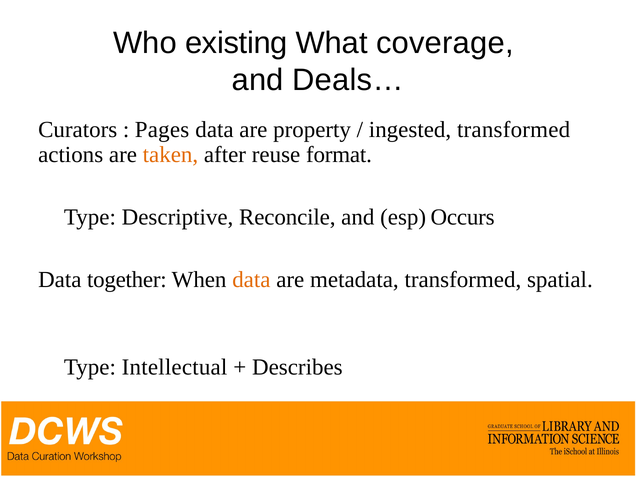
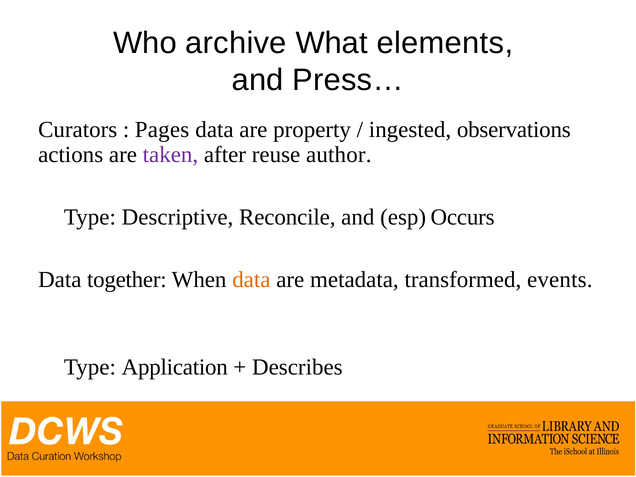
existing: existing -> archive
coverage: coverage -> elements
Deals…: Deals… -> Press…
ingested transformed: transformed -> observations
taken colour: orange -> purple
format: format -> author
spatial: spatial -> events
Intellectual: Intellectual -> Application
